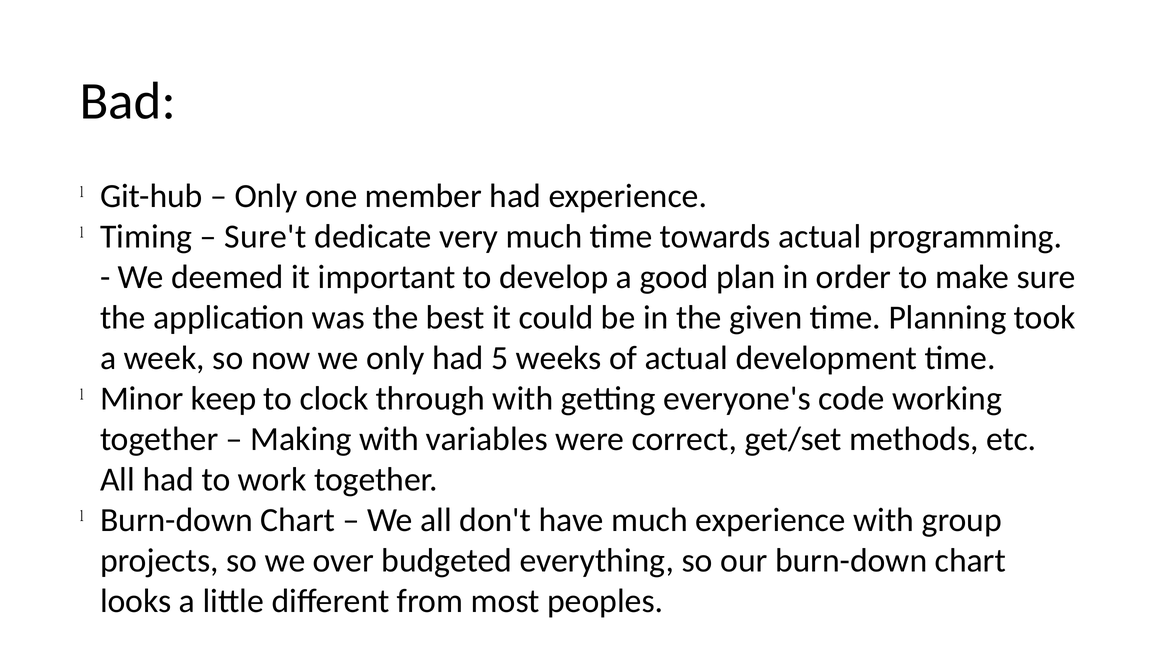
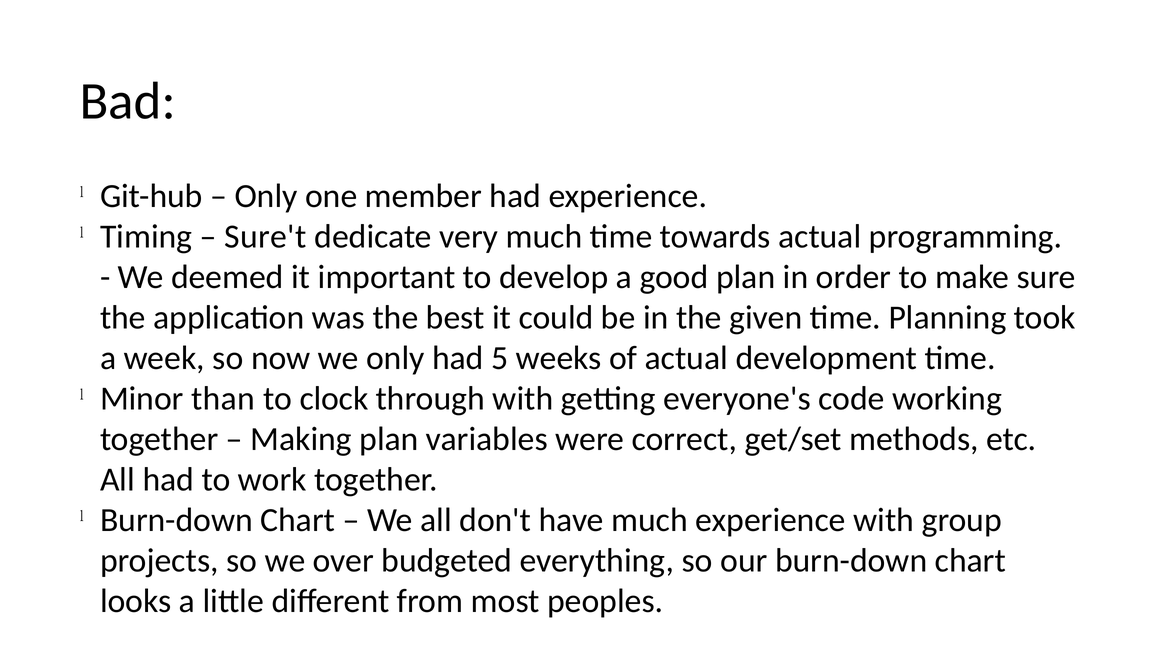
keep: keep -> than
Making with: with -> plan
